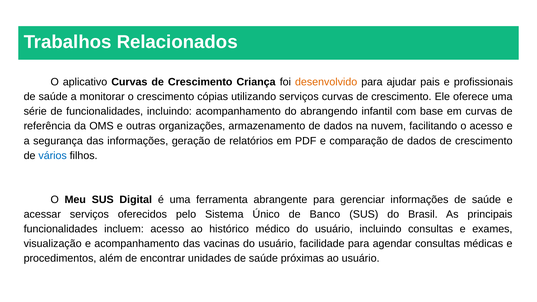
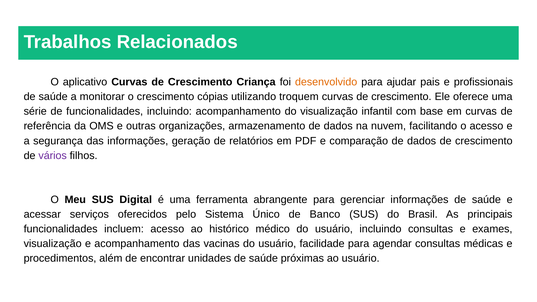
utilizando serviços: serviços -> troquem
do abrangendo: abrangendo -> visualização
vários colour: blue -> purple
